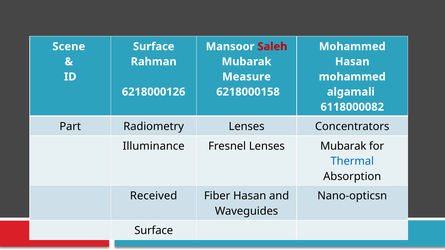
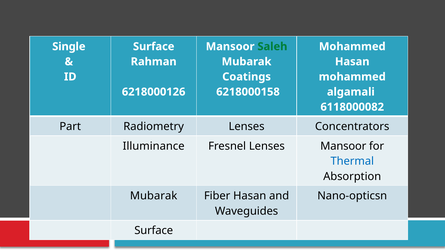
Scene: Scene -> Single
Saleh colour: red -> green
Measure: Measure -> Coatings
Lenses Mubarak: Mubarak -> Mansoor
Received at (154, 196): Received -> Mubarak
